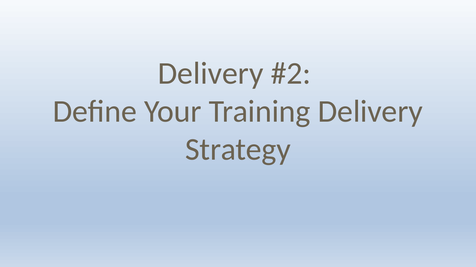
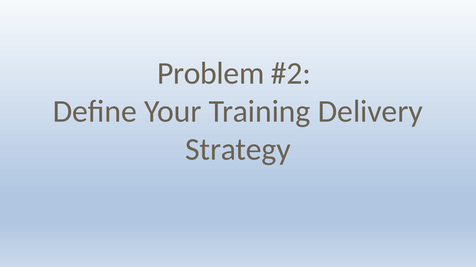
Delivery at (211, 74): Delivery -> Problem
